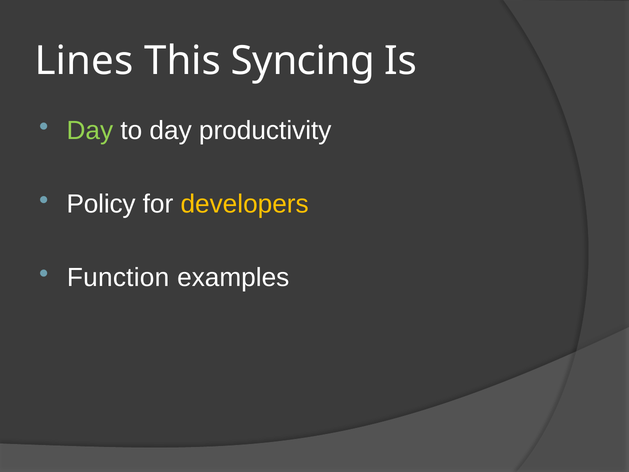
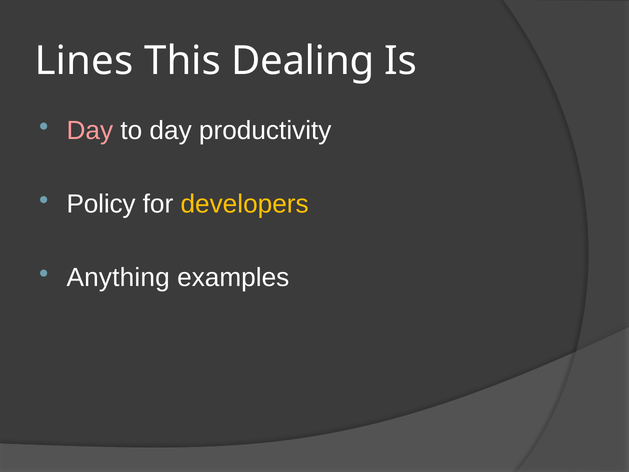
Syncing: Syncing -> Dealing
Day at (90, 131) colour: light green -> pink
Function: Function -> Anything
